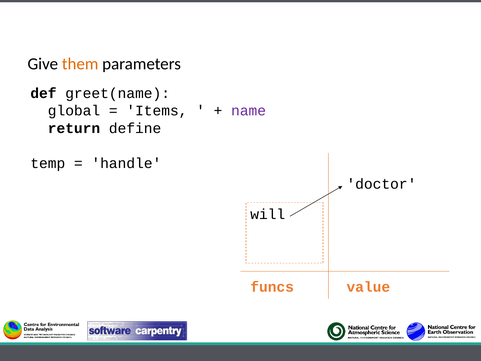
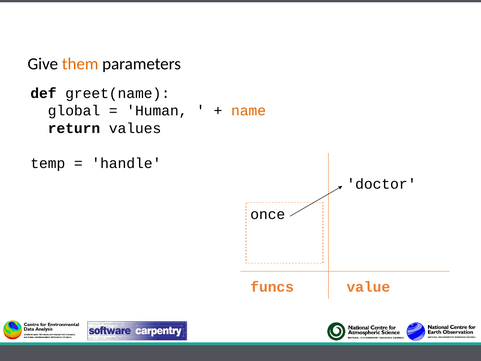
Items: Items -> Human
name colour: purple -> orange
define: define -> values
will: will -> once
